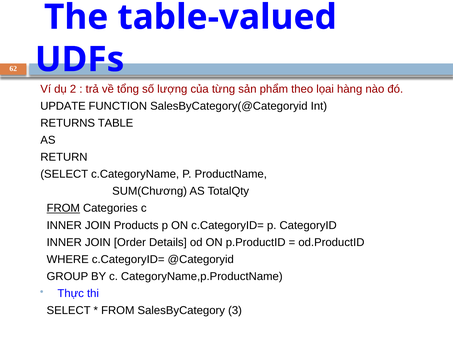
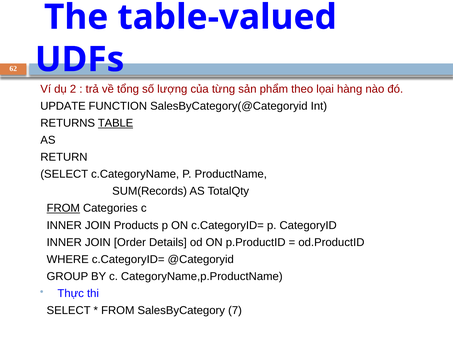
TABLE underline: none -> present
SUM(Chương: SUM(Chương -> SUM(Records
3: 3 -> 7
